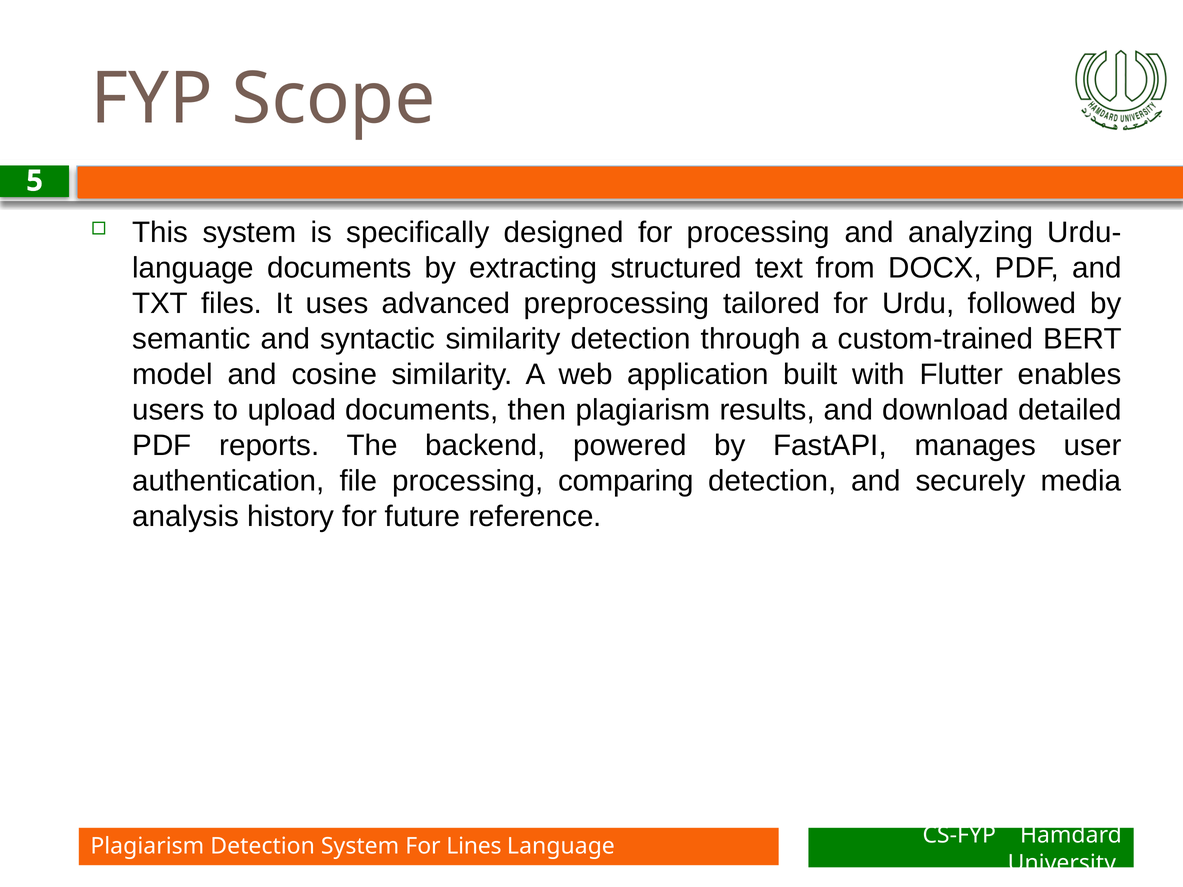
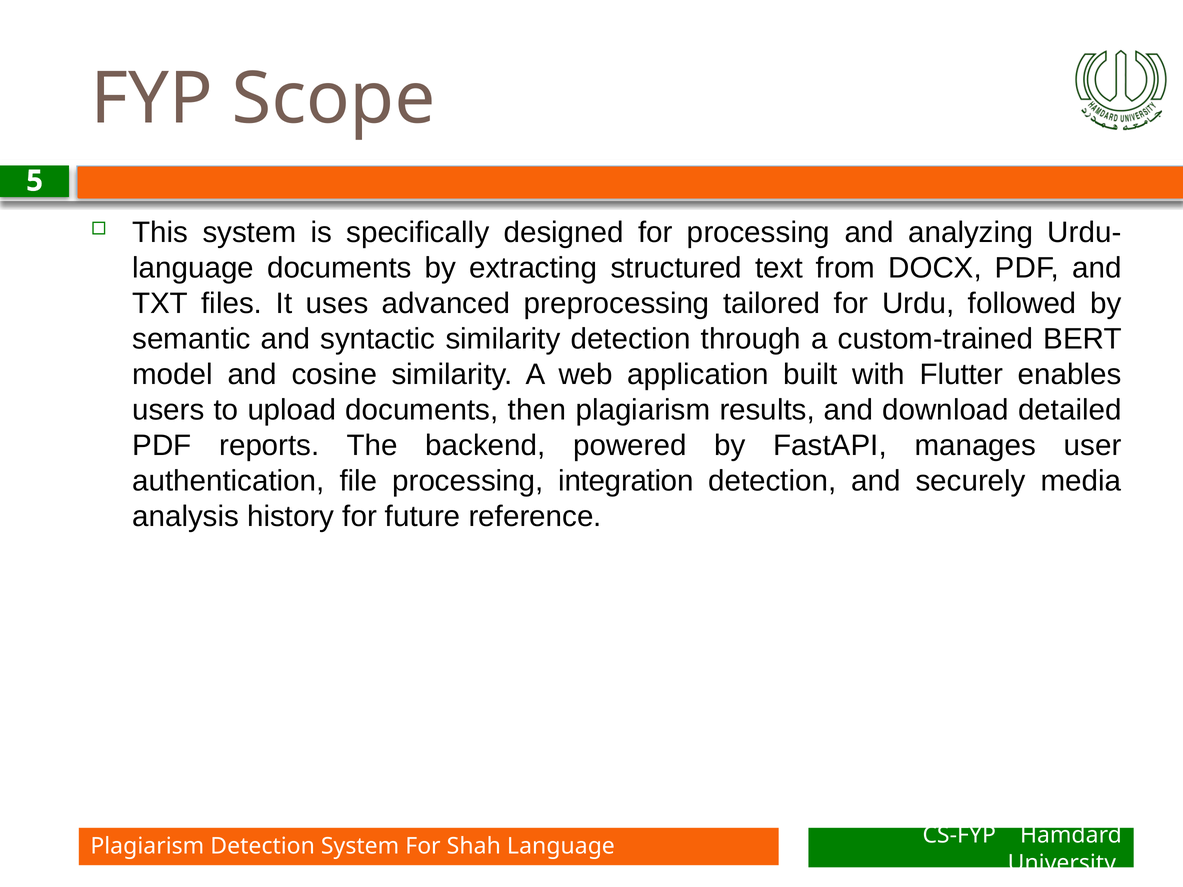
comparing: comparing -> integration
Lines: Lines -> Shah
